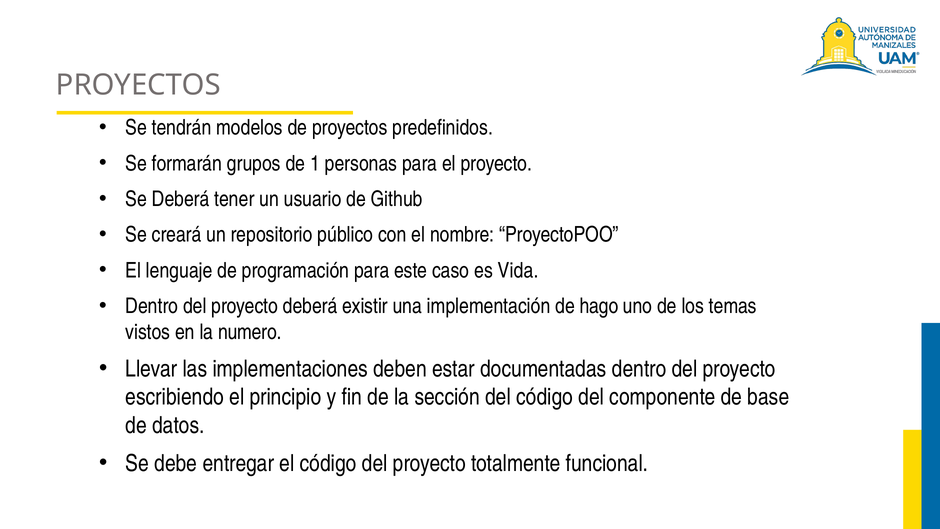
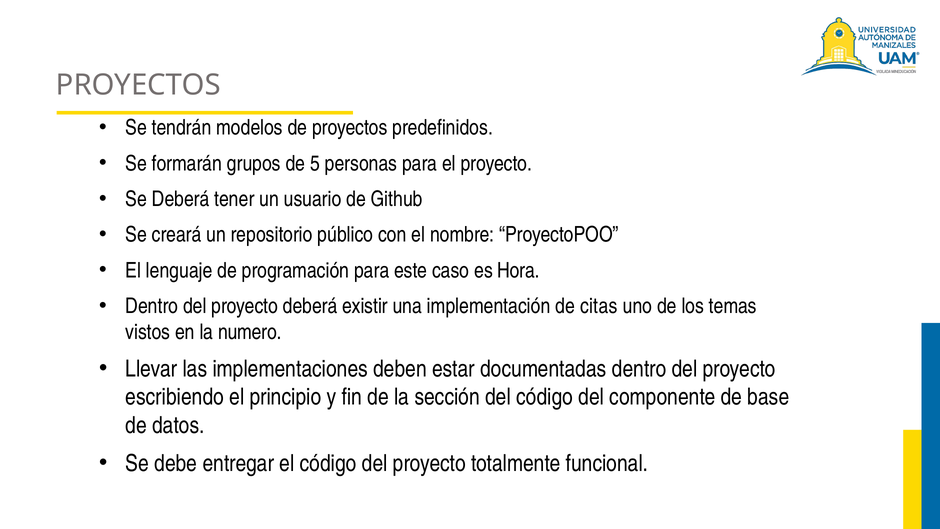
1: 1 -> 5
Vida: Vida -> Hora
hago: hago -> citas
